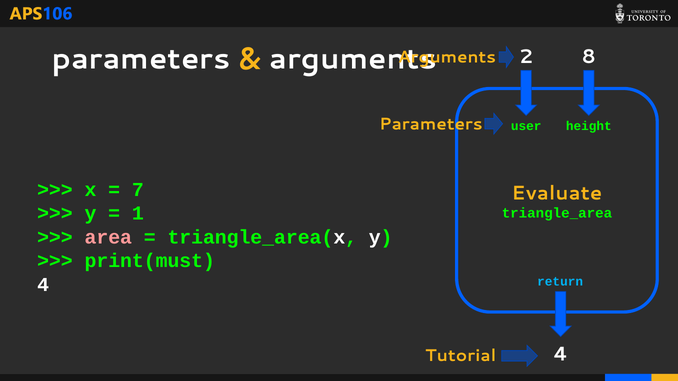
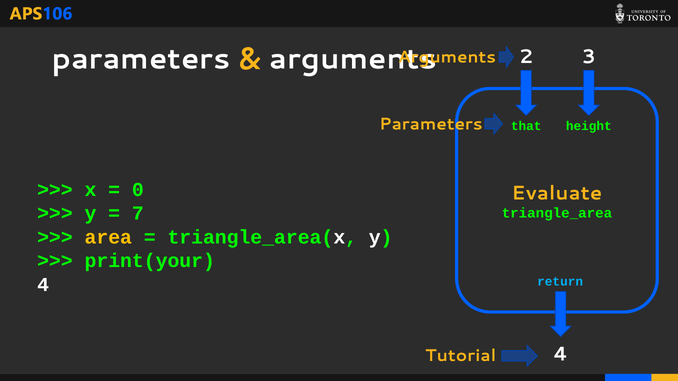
8: 8 -> 3
user: user -> that
7: 7 -> 0
1: 1 -> 7
area colour: pink -> yellow
print(must: print(must -> print(your
